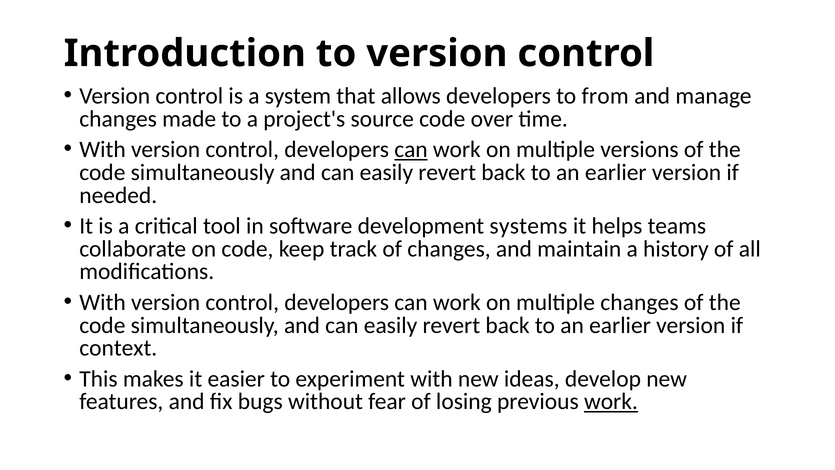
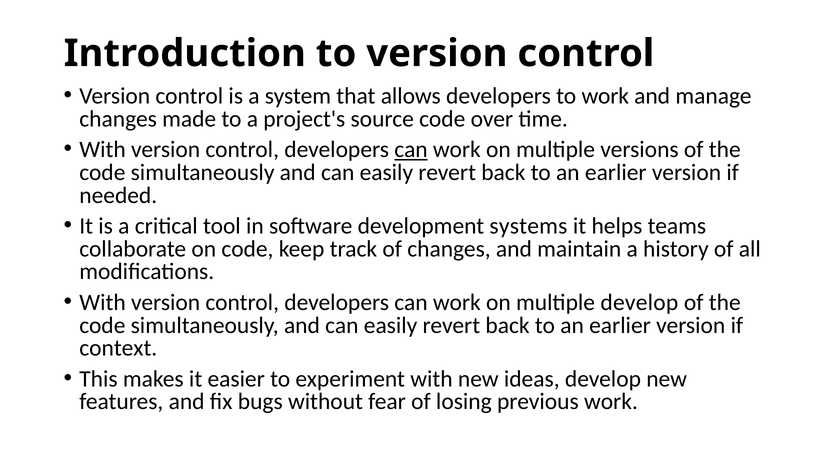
to from: from -> work
multiple changes: changes -> develop
work at (611, 401) underline: present -> none
